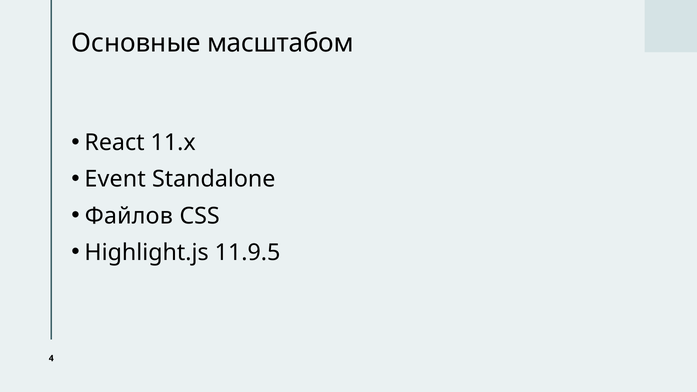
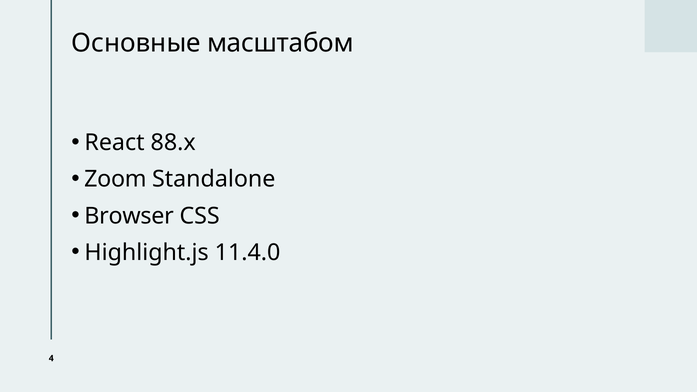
11.x: 11.x -> 88.x
Event: Event -> Zoom
Файлов: Файлов -> Browser
11.9.5: 11.9.5 -> 11.4.0
